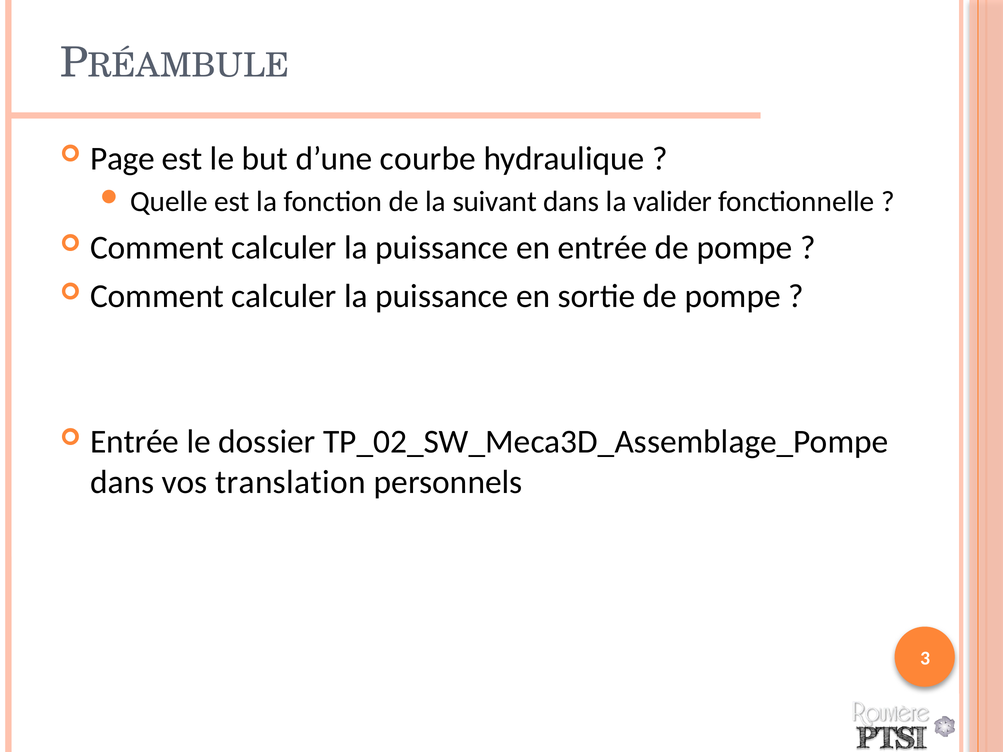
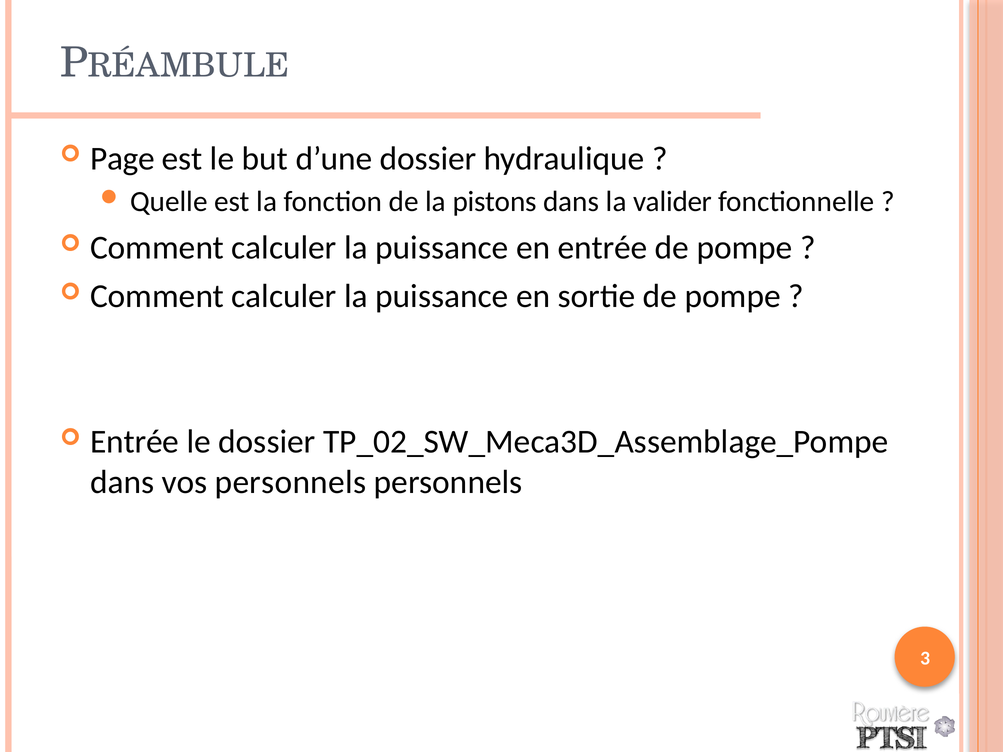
d’une courbe: courbe -> dossier
suivant: suivant -> pistons
vos translation: translation -> personnels
